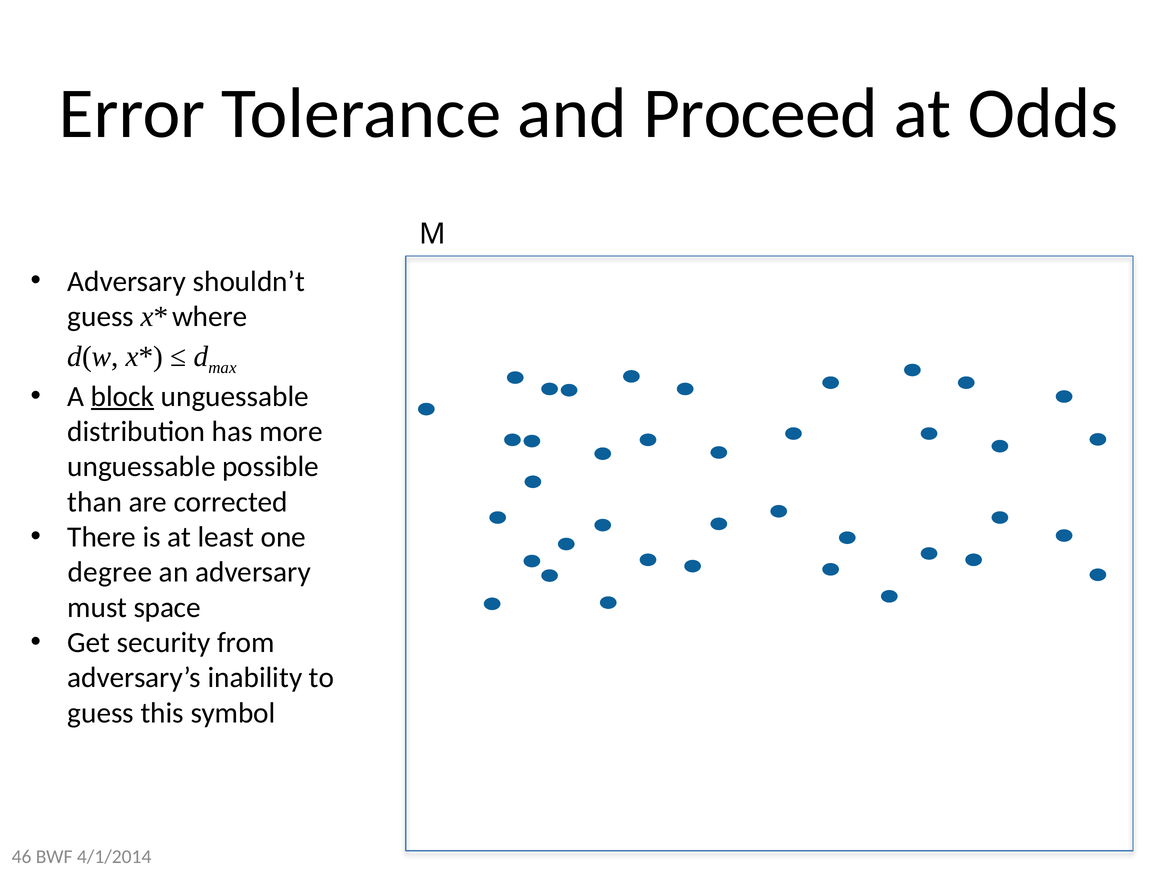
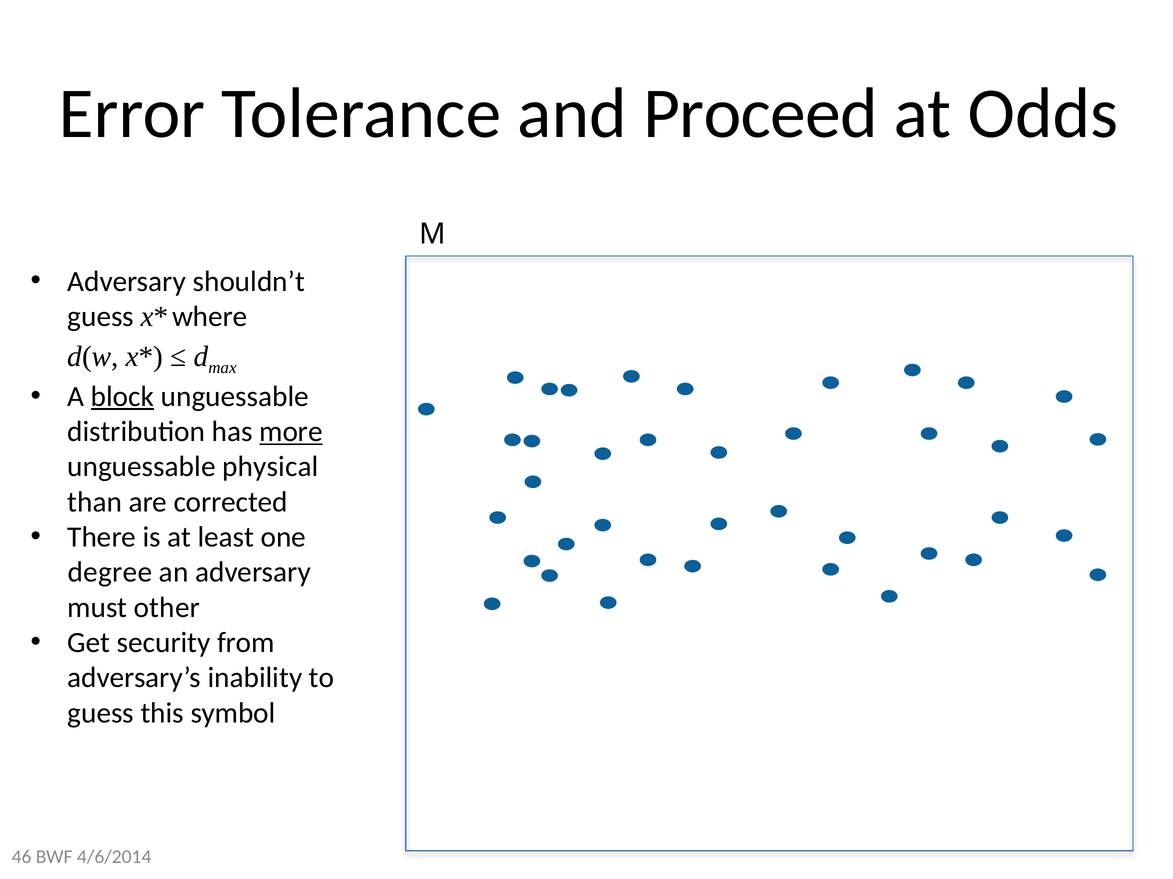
more underline: none -> present
possible: possible -> physical
space: space -> other
4/1/2014: 4/1/2014 -> 4/6/2014
